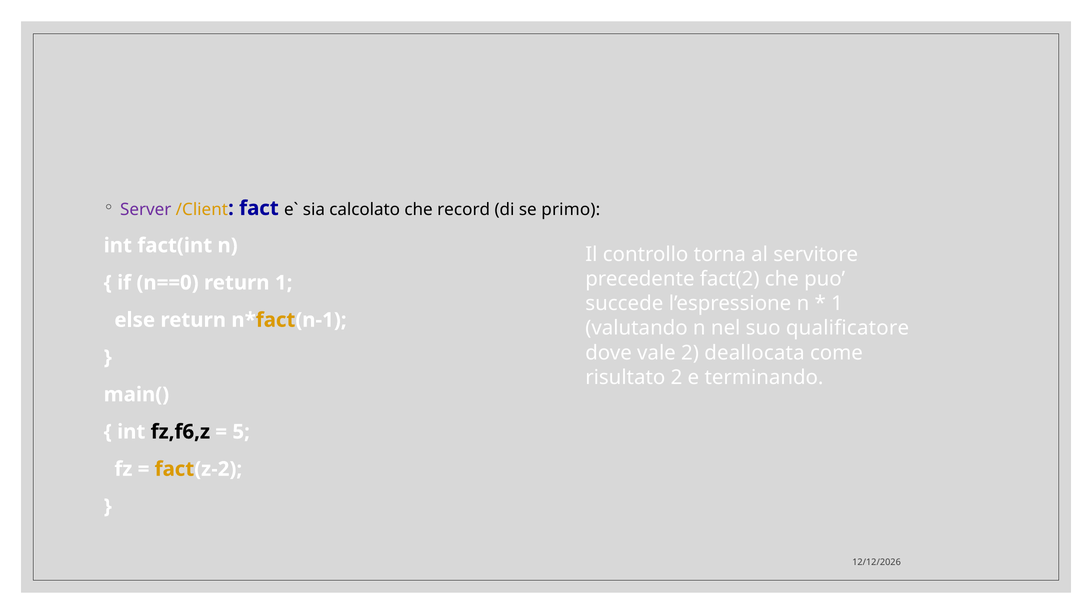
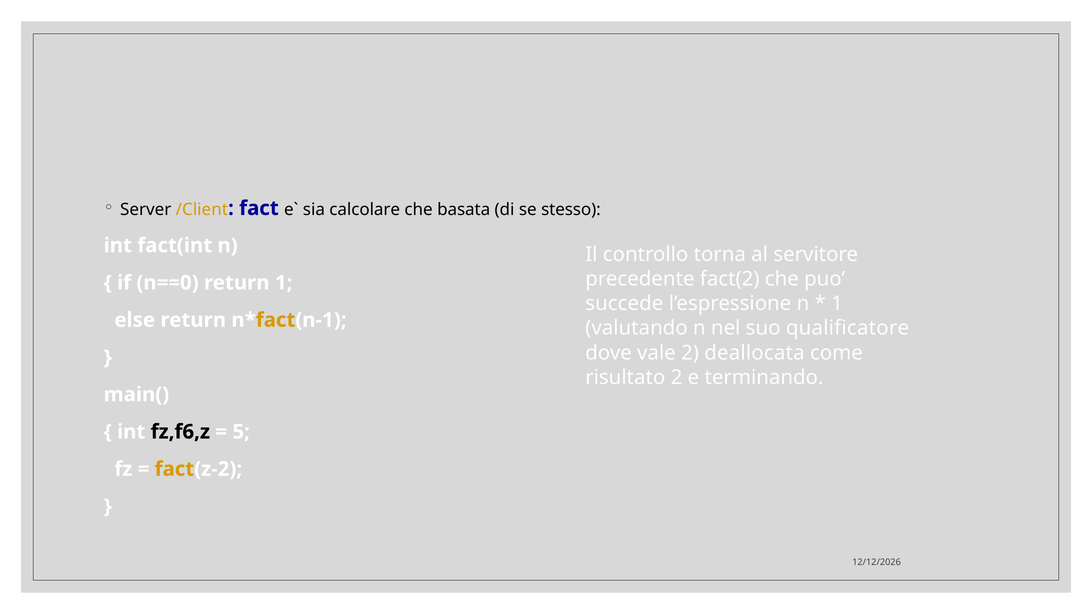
Server colour: purple -> black
calcolato: calcolato -> calcolare
record: record -> basata
primo: primo -> stesso
